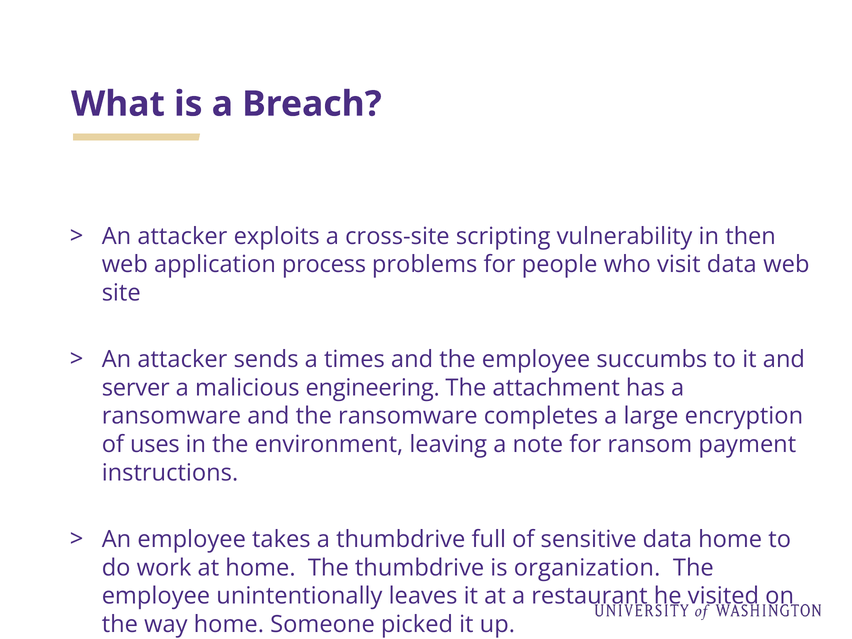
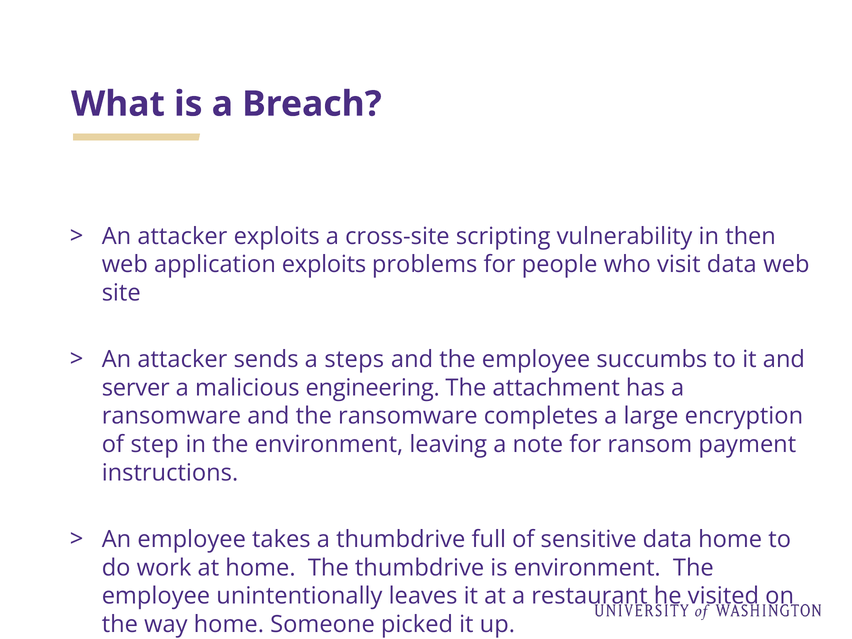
application process: process -> exploits
times: times -> steps
uses: uses -> step
is organization: organization -> environment
